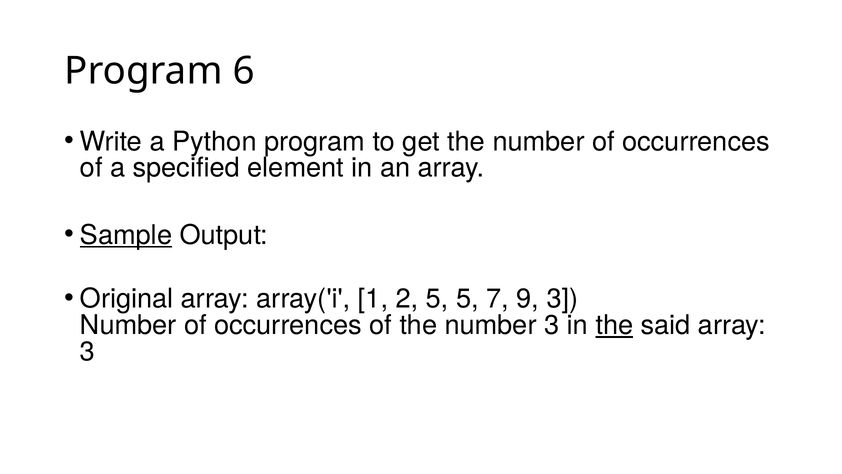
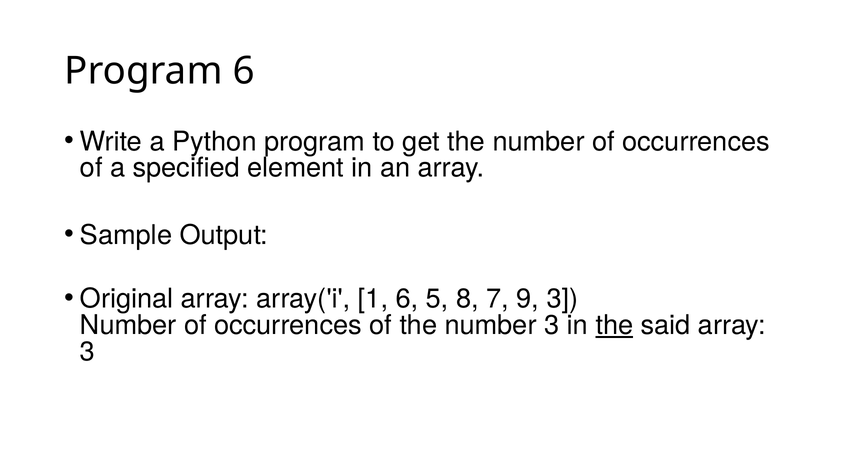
Sample underline: present -> none
1 2: 2 -> 6
5 5: 5 -> 8
